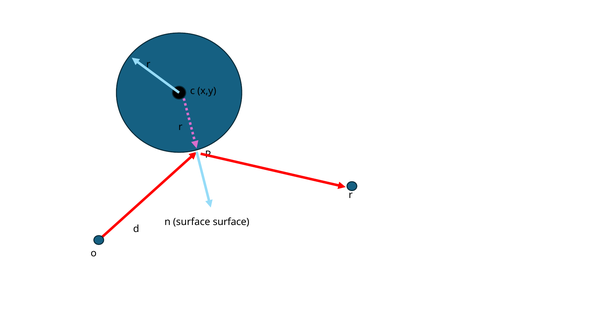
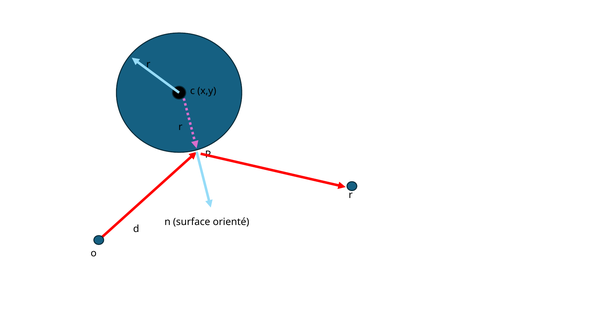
surface surface: surface -> orienté
